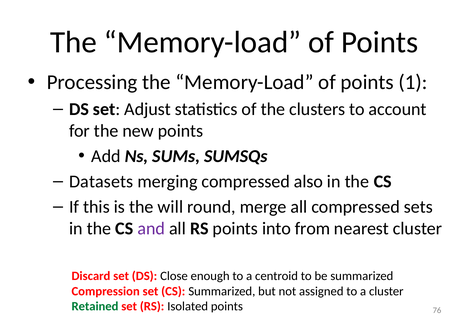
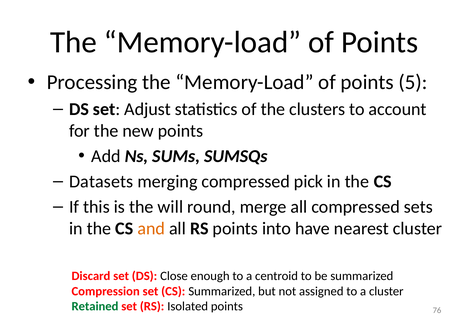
1: 1 -> 5
also: also -> pick
and colour: purple -> orange
from: from -> have
